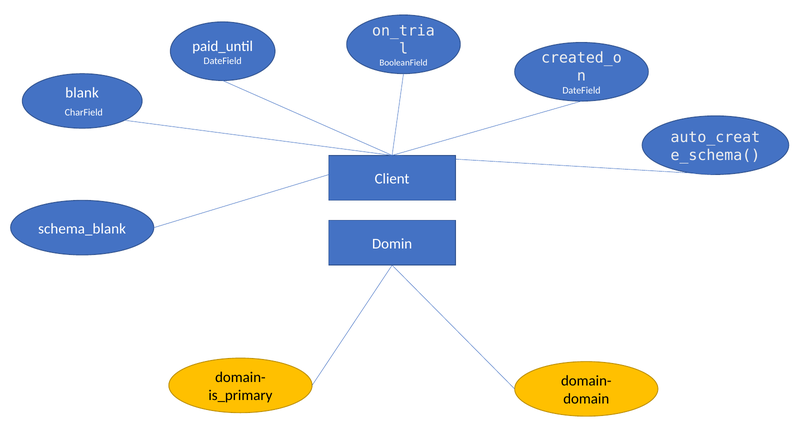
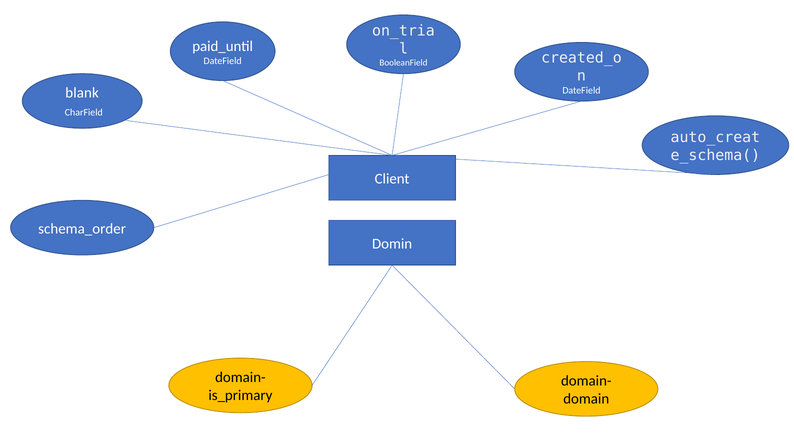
schema_blank: schema_blank -> schema_order
